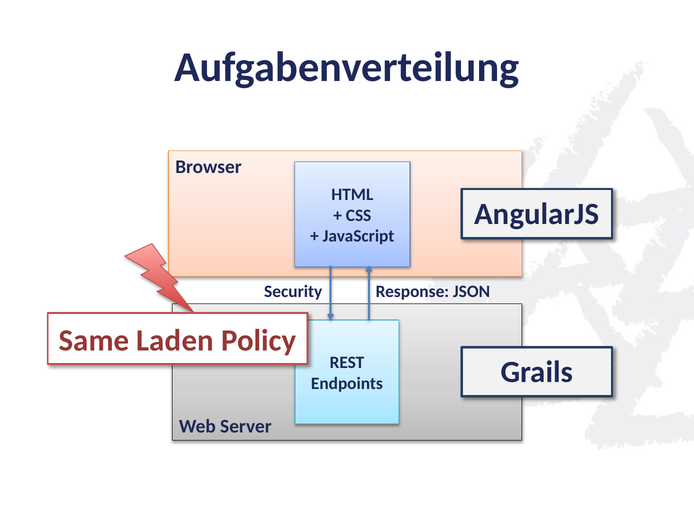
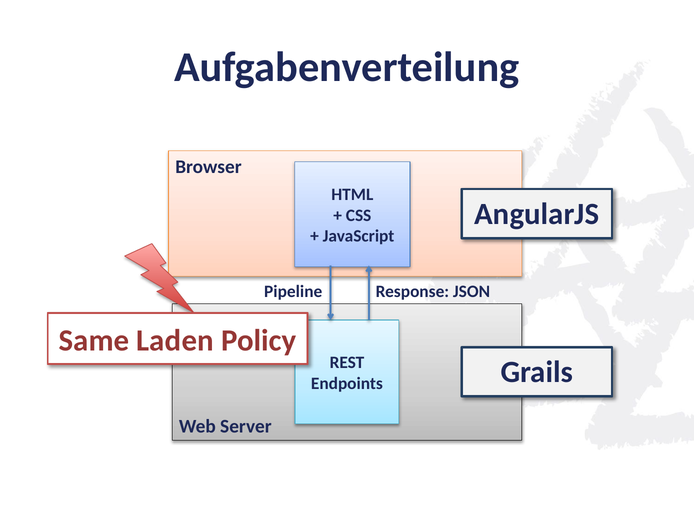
Security: Security -> Pipeline
